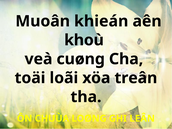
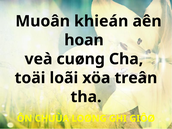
khoù: khoù -> hoan
LEÂN: LEÂN -> GIÔØ
